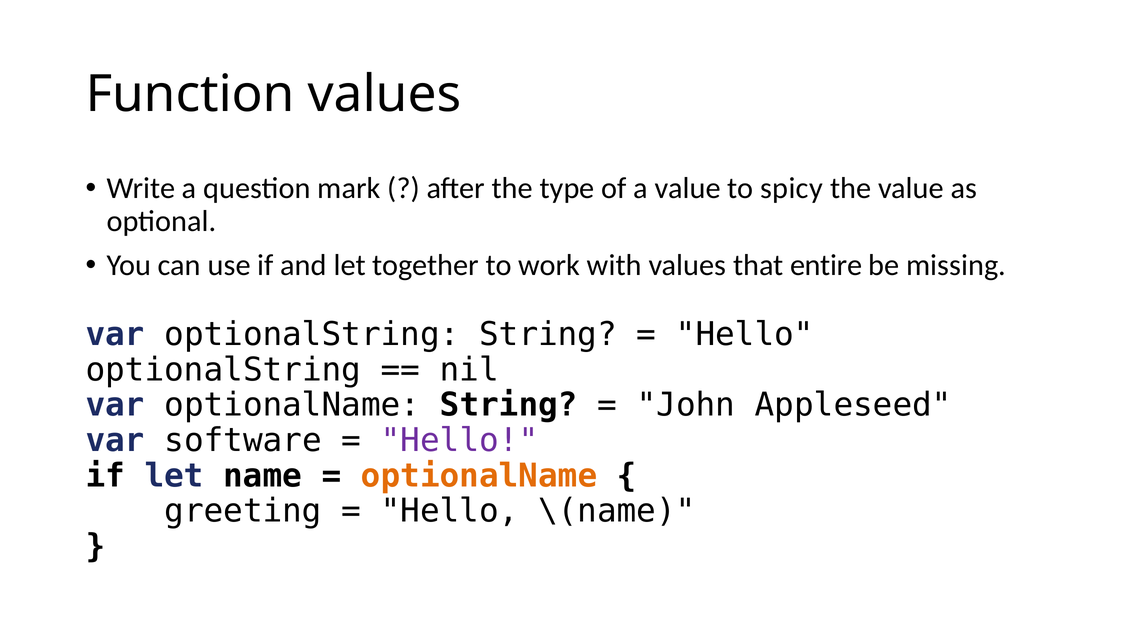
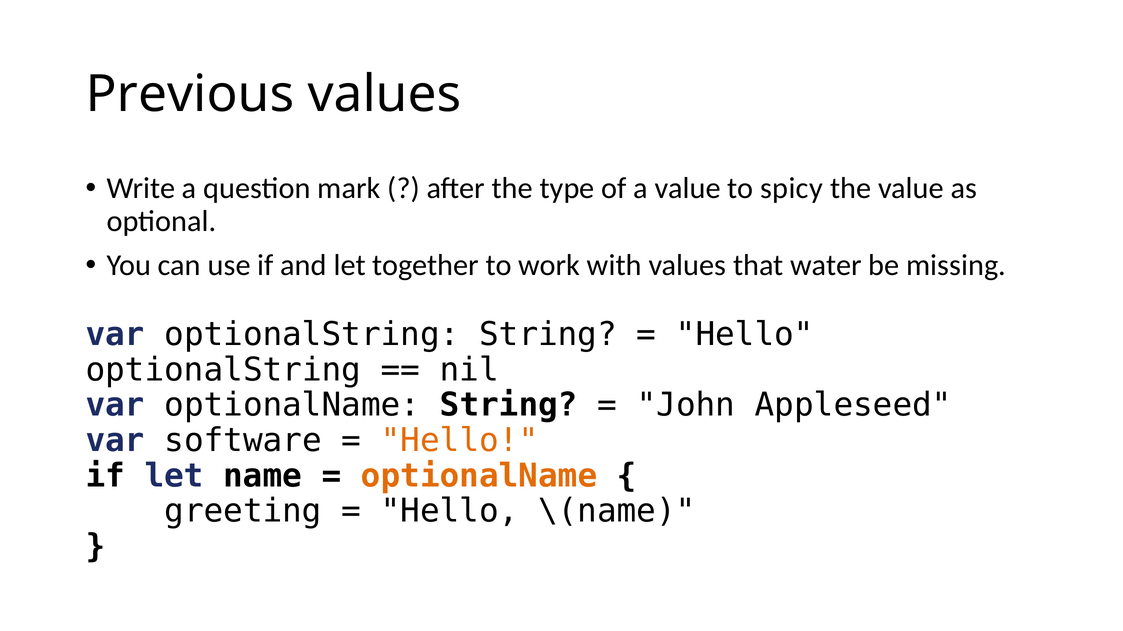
Function: Function -> Previous
entire: entire -> water
Hello at (460, 441) colour: purple -> orange
